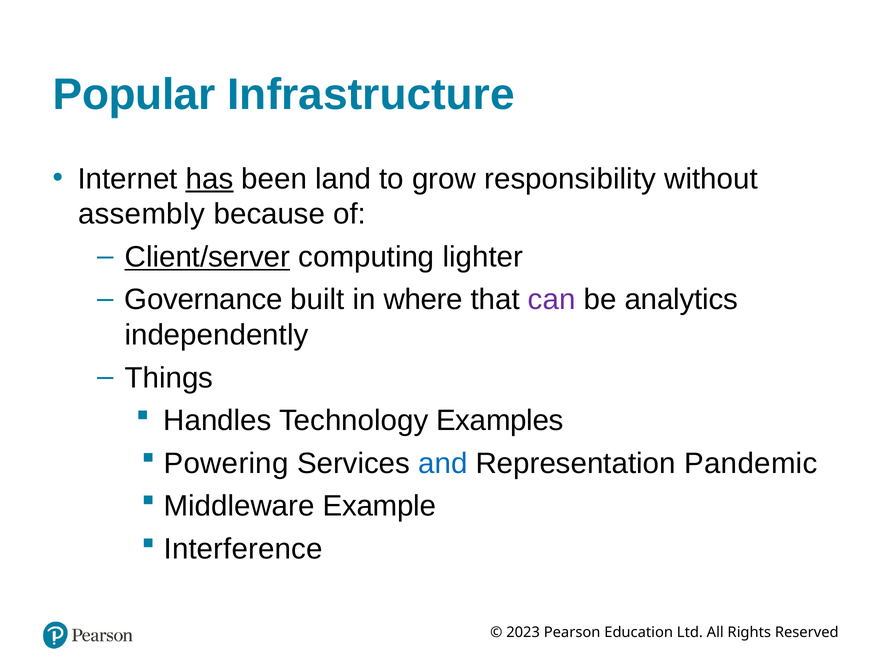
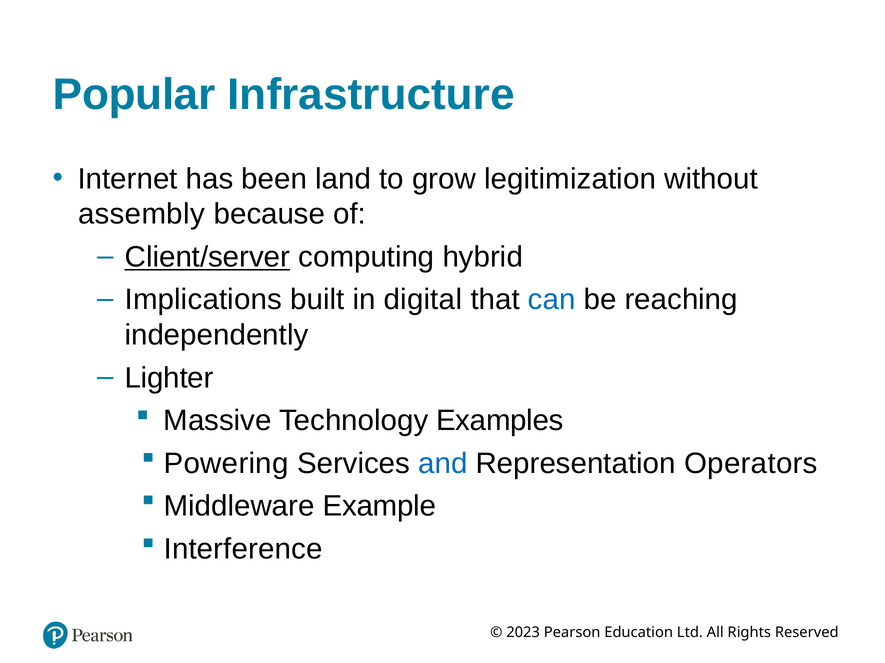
has underline: present -> none
responsibility: responsibility -> legitimization
lighter: lighter -> hybrid
Governance: Governance -> Implications
where: where -> digital
can colour: purple -> blue
analytics: analytics -> reaching
Things: Things -> Lighter
Handles: Handles -> Massive
Pandemic: Pandemic -> Operators
